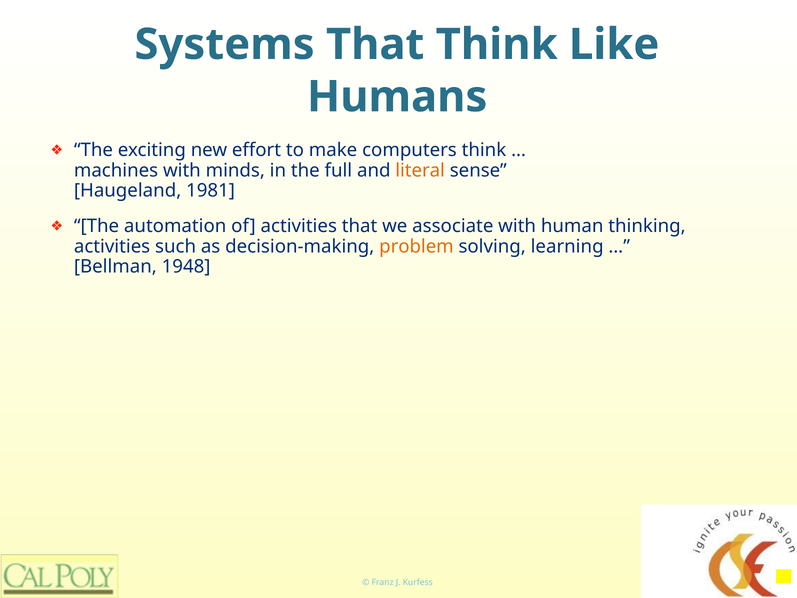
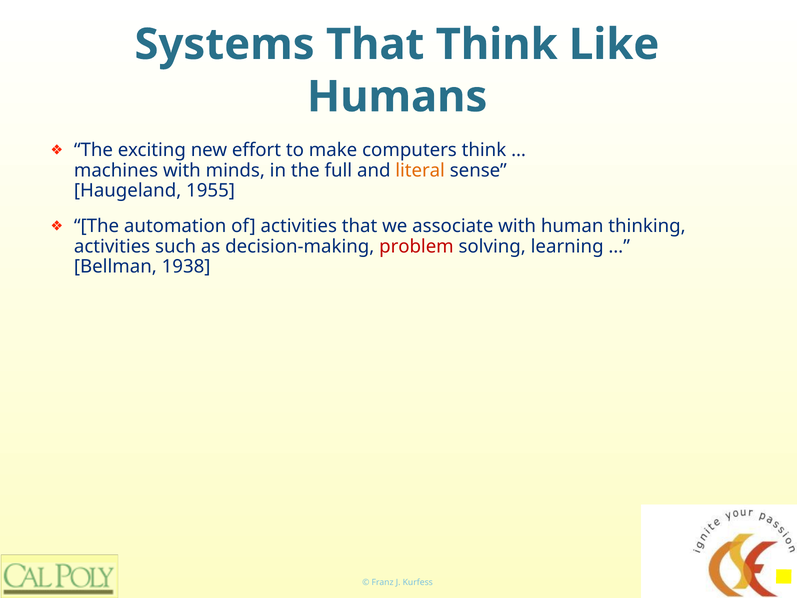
1981: 1981 -> 1955
problem colour: orange -> red
1948: 1948 -> 1938
